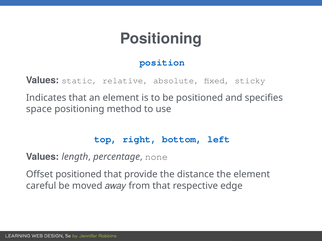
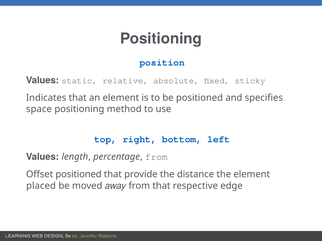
percentage none: none -> from
careful: careful -> placed
